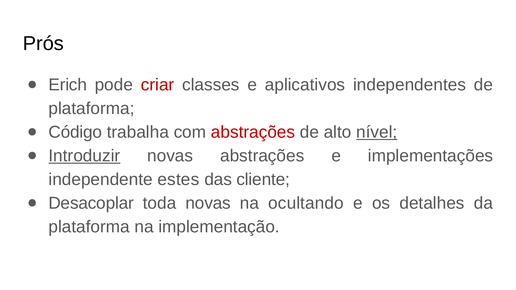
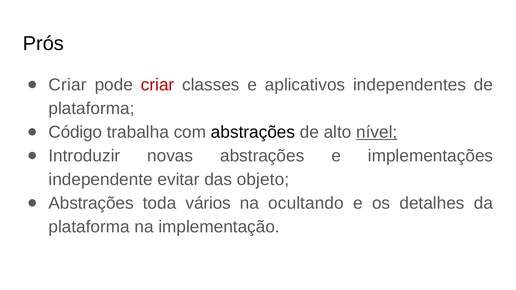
Erich at (68, 85): Erich -> Criar
abstrações at (253, 132) colour: red -> black
Introduzir underline: present -> none
estes: estes -> evitar
cliente: cliente -> objeto
Desacoplar at (91, 203): Desacoplar -> Abstrações
toda novas: novas -> vários
